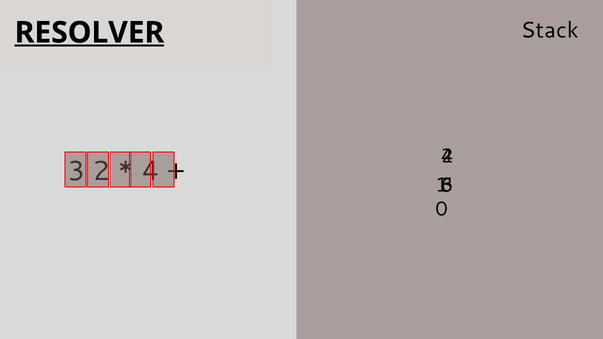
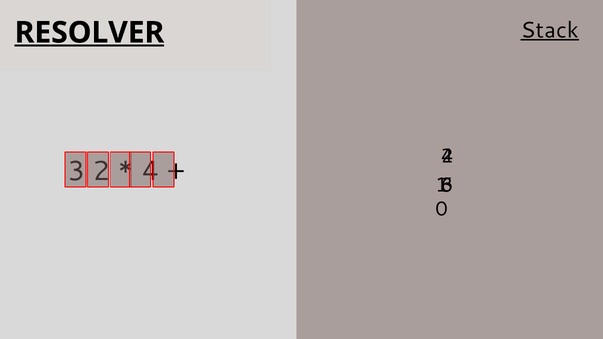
Stack underline: none -> present
